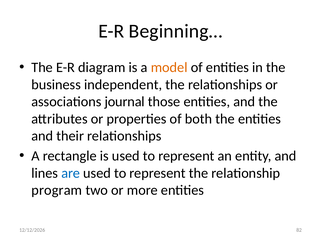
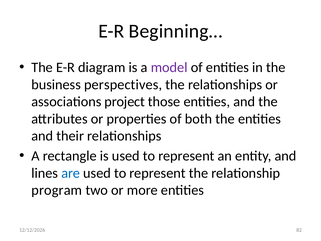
model colour: orange -> purple
independent: independent -> perspectives
journal: journal -> project
